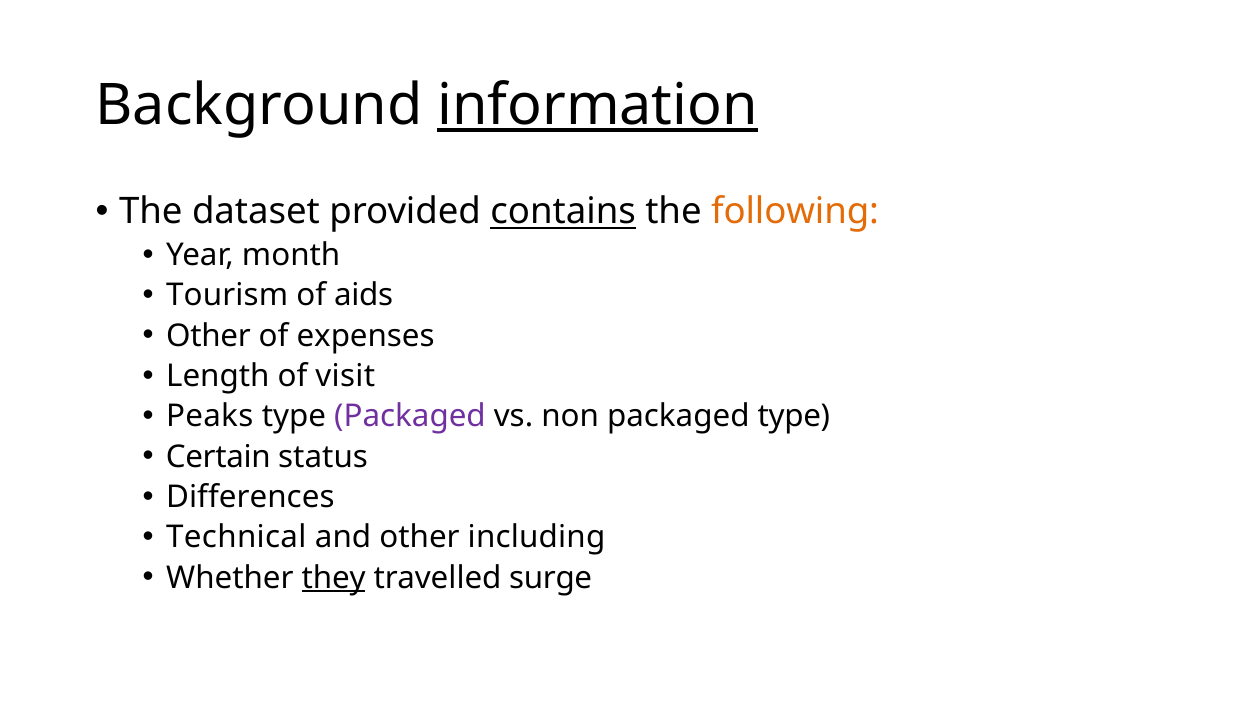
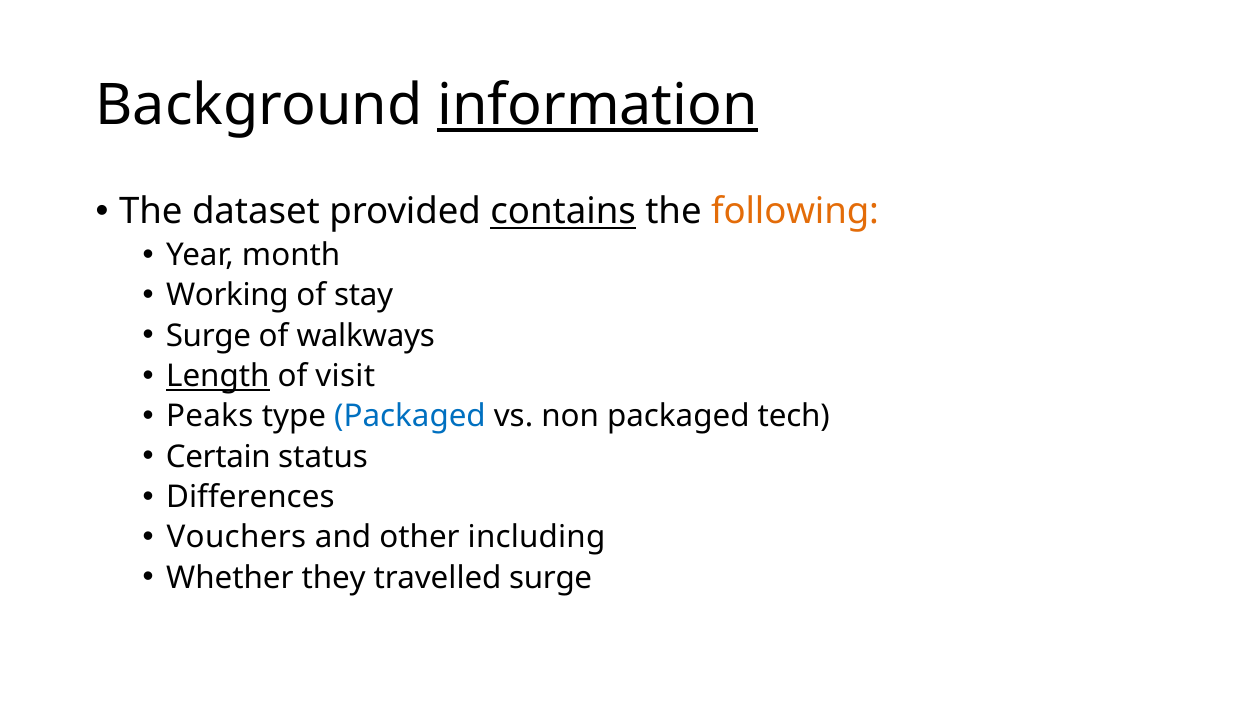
Tourism: Tourism -> Working
aids: aids -> stay
Other at (208, 336): Other -> Surge
expenses: expenses -> walkways
Length underline: none -> present
Packaged at (410, 417) colour: purple -> blue
packaged type: type -> tech
Technical: Technical -> Vouchers
they underline: present -> none
